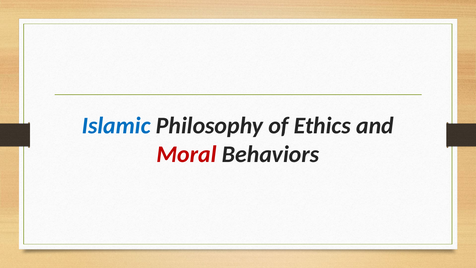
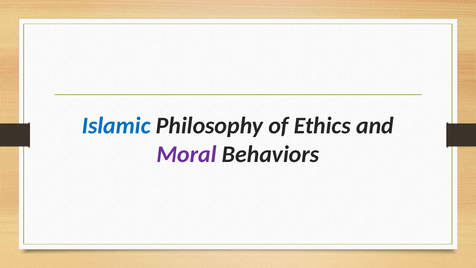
Moral colour: red -> purple
